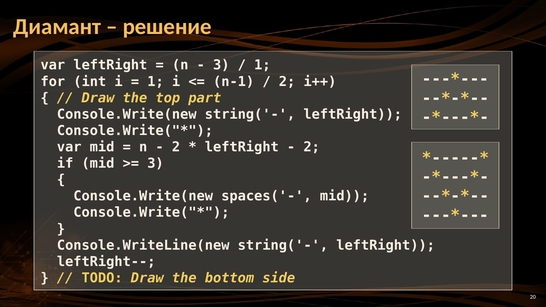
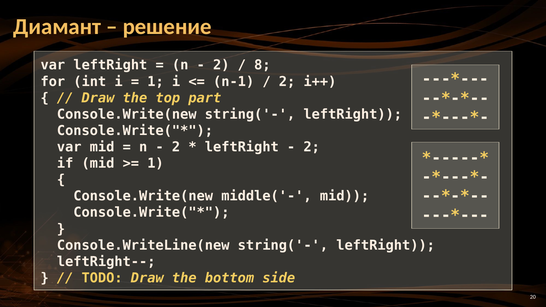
3 at (221, 65): 3 -> 2
1 at (262, 65): 1 -> 8
3 at (155, 163): 3 -> 1
spaces('-: spaces('- -> middle('-
